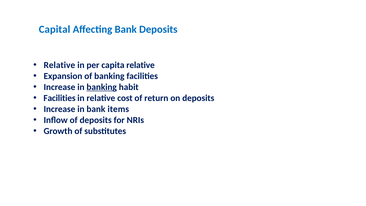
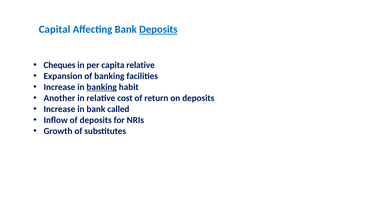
Deposits at (158, 29) underline: none -> present
Relative at (59, 65): Relative -> Cheques
Facilities at (60, 98): Facilities -> Another
items: items -> called
